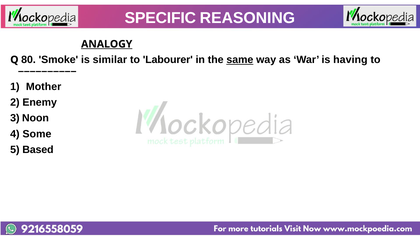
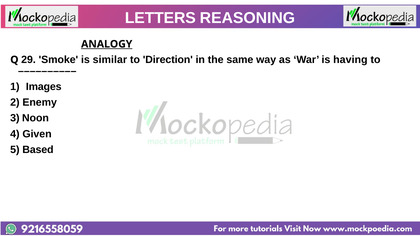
SPECIFIC: SPECIFIC -> LETTERS
80: 80 -> 29
Labourer: Labourer -> Direction
same underline: present -> none
Mother: Mother -> Images
Some: Some -> Given
